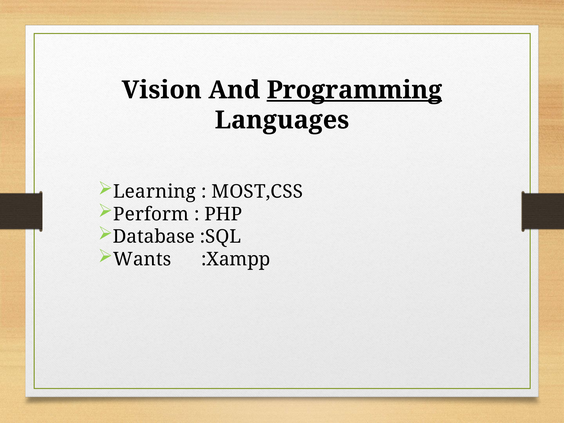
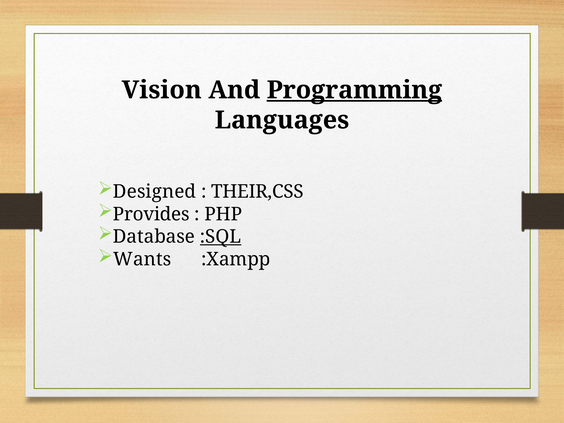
Learning: Learning -> Designed
MOST,CSS: MOST,CSS -> THEIR,CSS
Perform: Perform -> Provides
:SQL underline: none -> present
